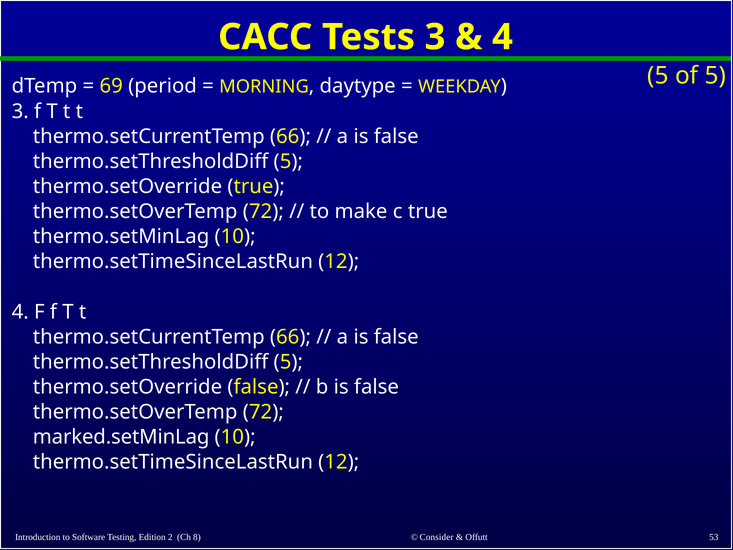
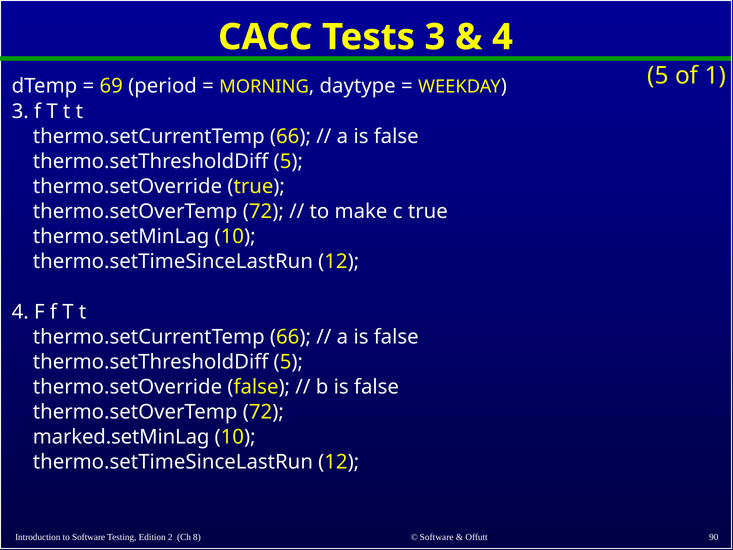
of 5: 5 -> 1
Consider at (437, 537): Consider -> Software
53: 53 -> 90
